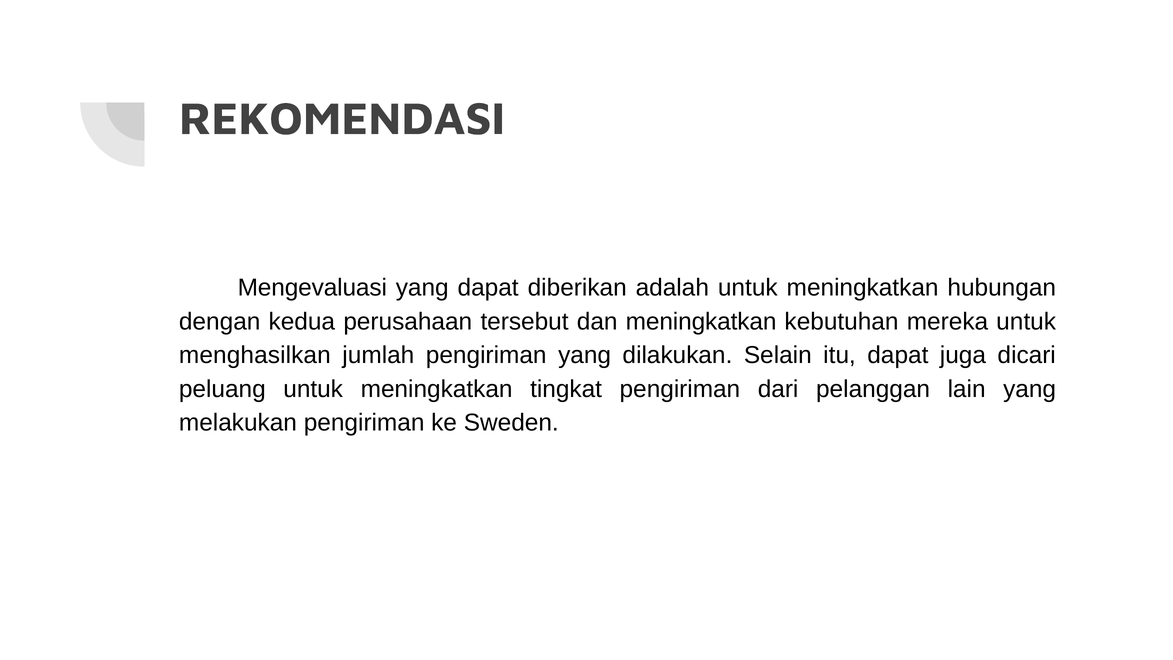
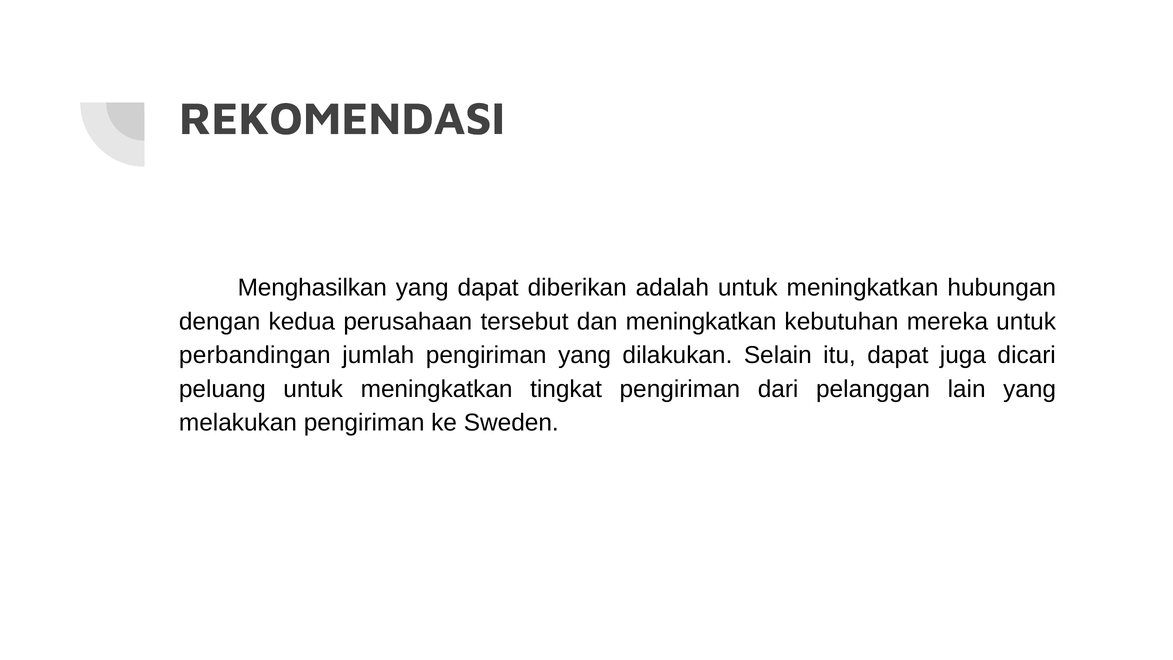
Mengevaluasi: Mengevaluasi -> Menghasilkan
menghasilkan: menghasilkan -> perbandingan
